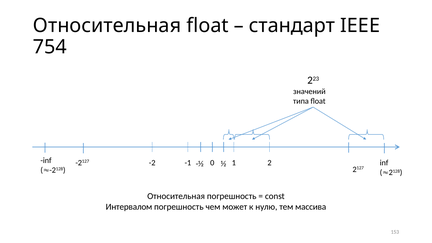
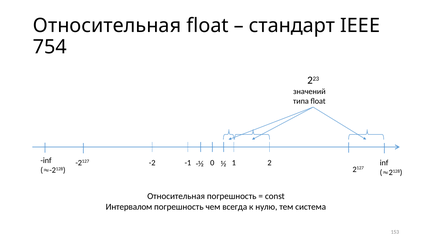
может: может -> всегда
массива: массива -> система
